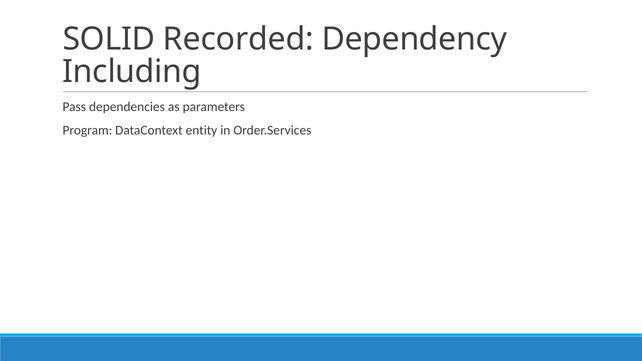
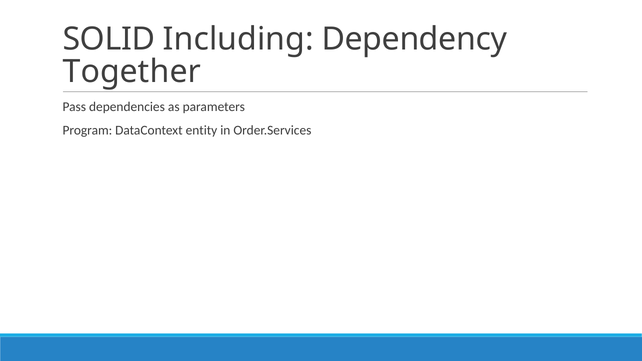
Recorded: Recorded -> Including
Including: Including -> Together
